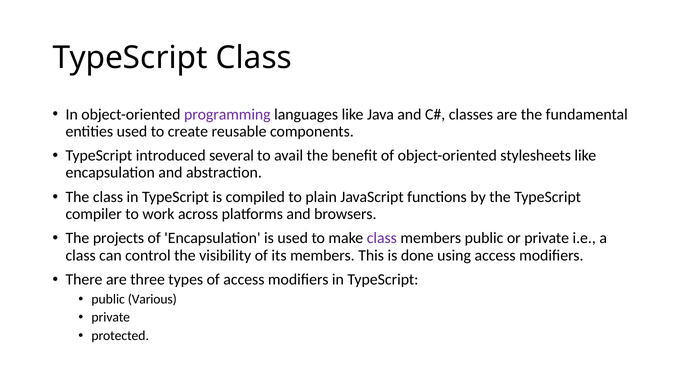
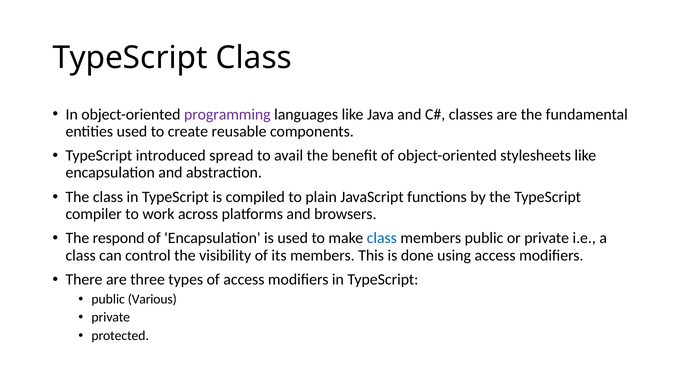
several: several -> spread
projects: projects -> respond
class at (382, 238) colour: purple -> blue
